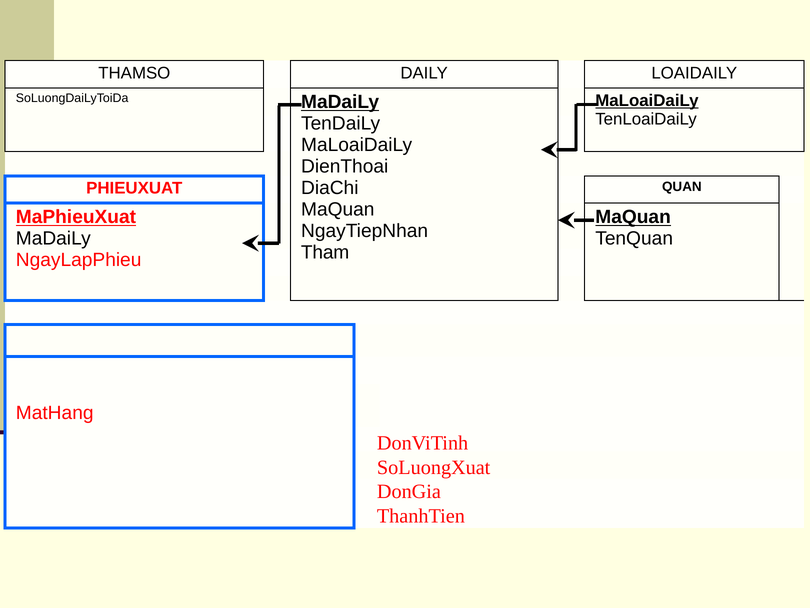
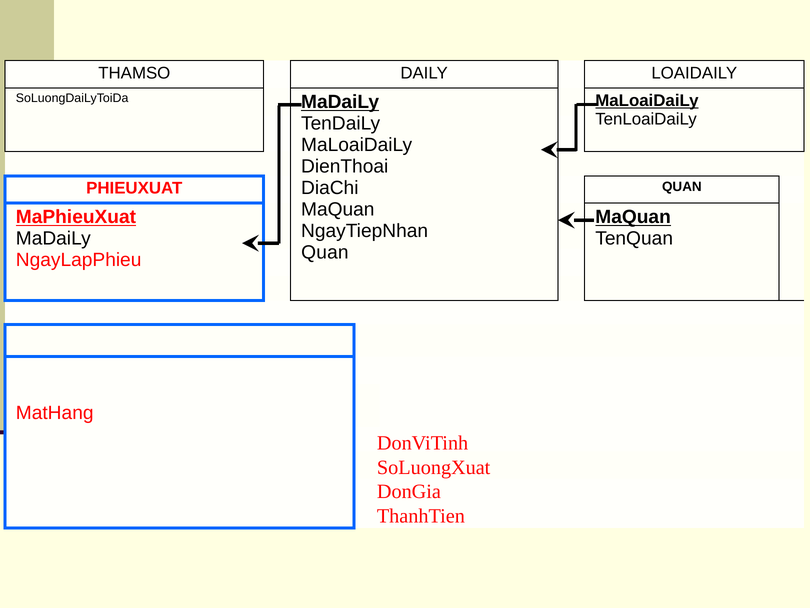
Tham at (325, 252): Tham -> Quan
